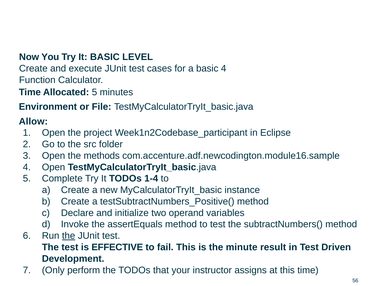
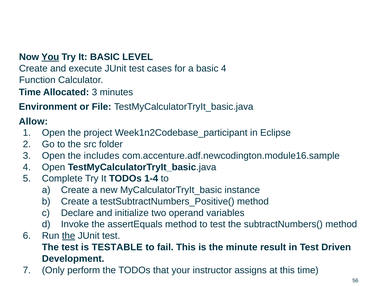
You underline: none -> present
Allocated 5: 5 -> 3
methods: methods -> includes
EFFECTIVE: EFFECTIVE -> TESTABLE
